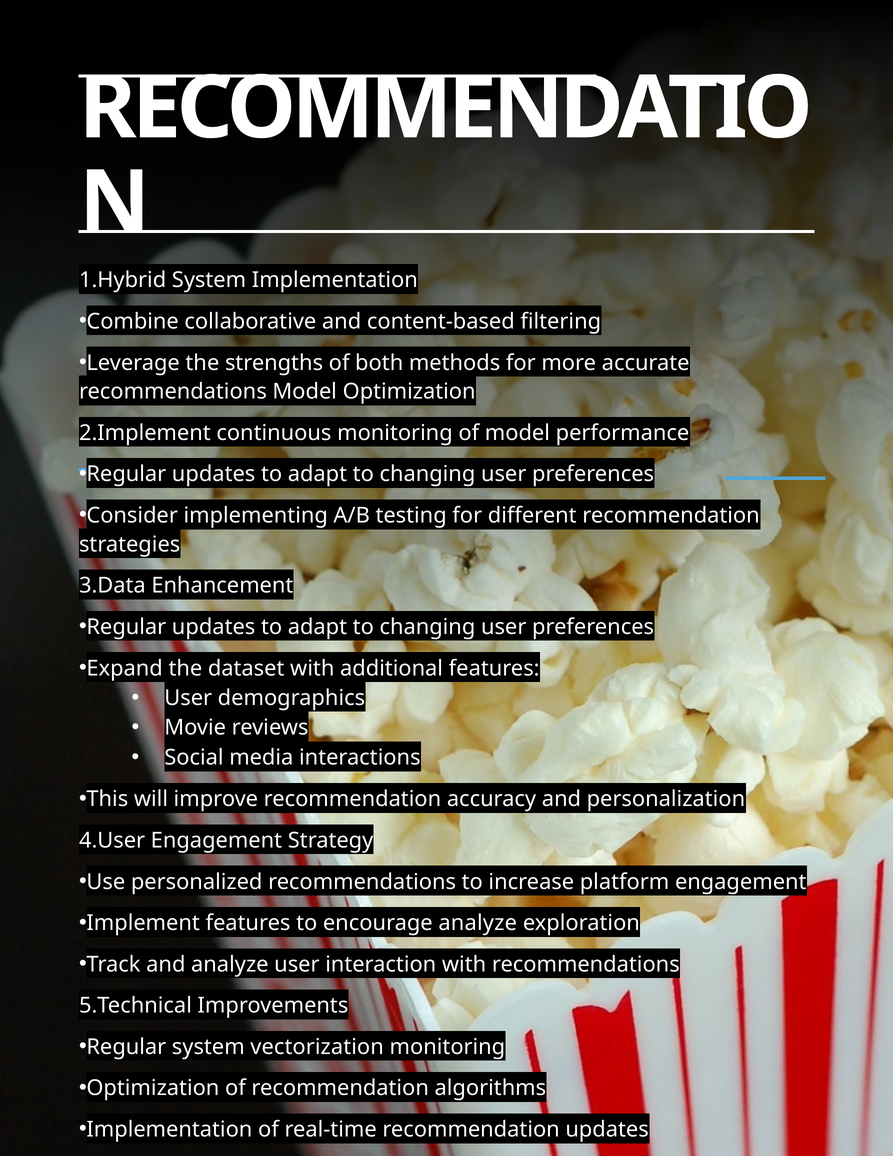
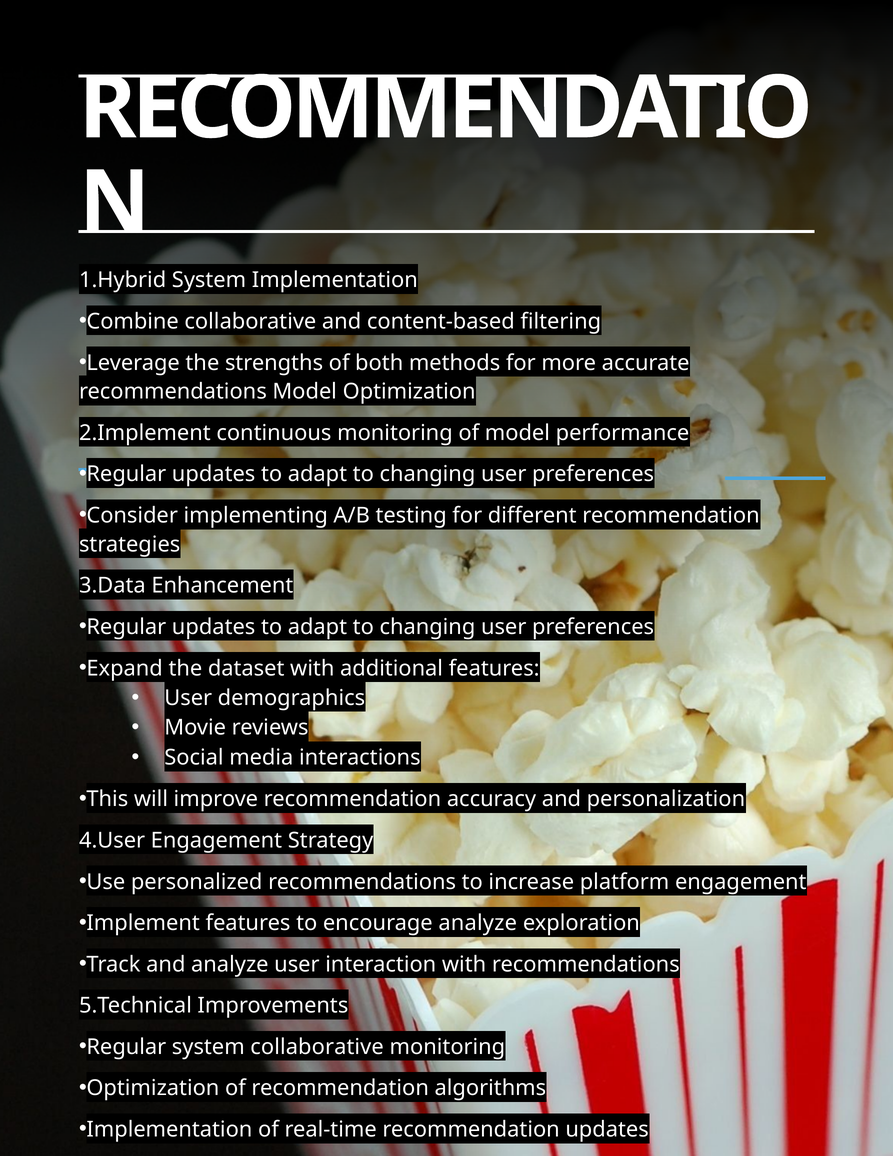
system vectorization: vectorization -> collaborative
